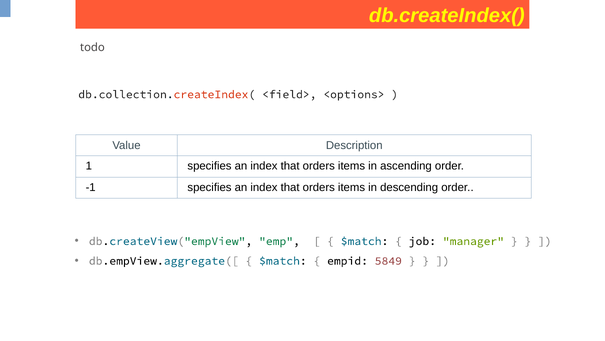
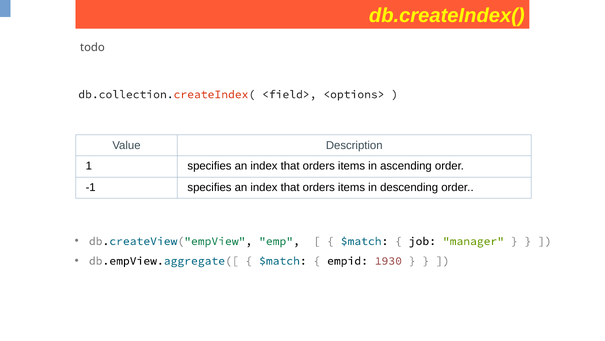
5849: 5849 -> 1930
